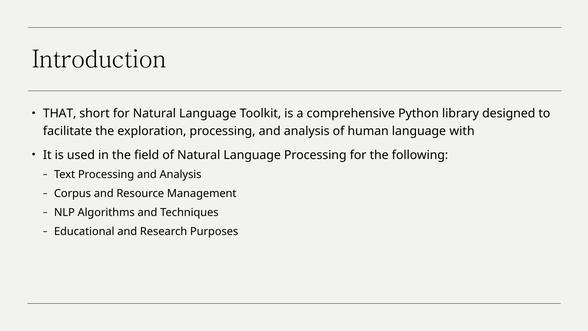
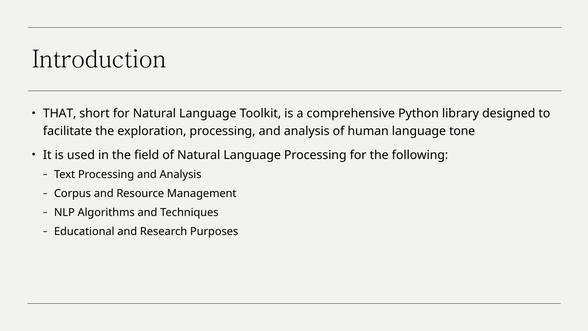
with: with -> tone
